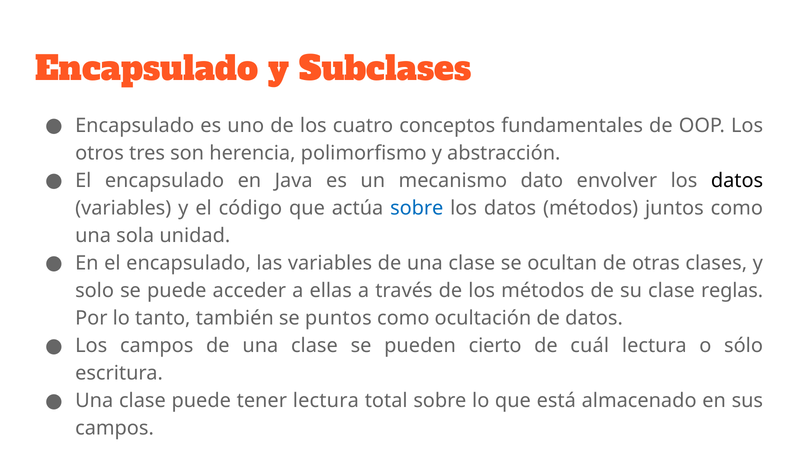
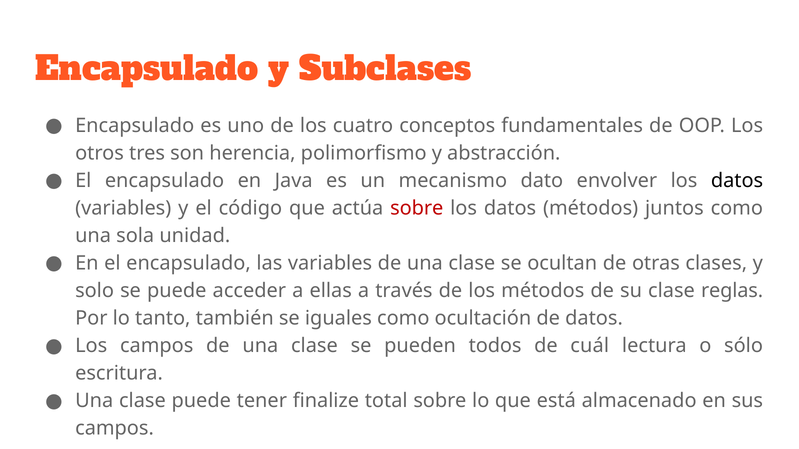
sobre at (417, 208) colour: blue -> red
puntos: puntos -> iguales
cierto: cierto -> todos
tener lectura: lectura -> finalize
